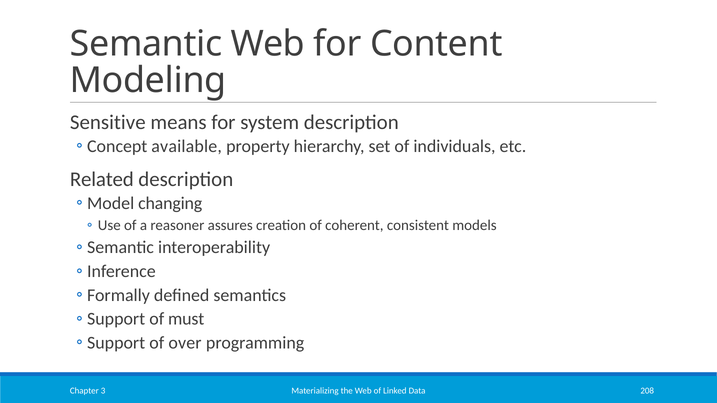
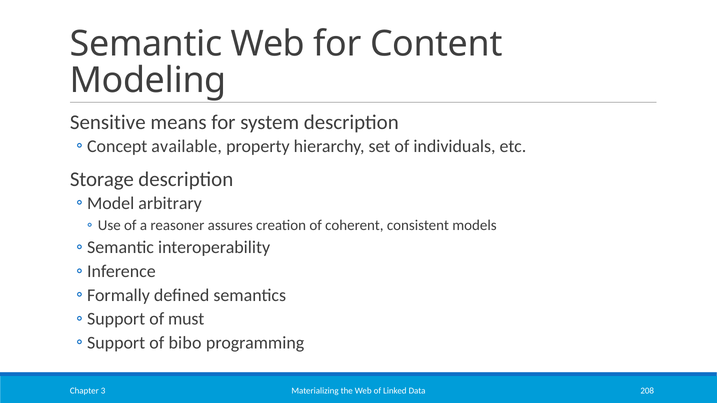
Related: Related -> Storage
changing: changing -> arbitrary
over: over -> bibo
